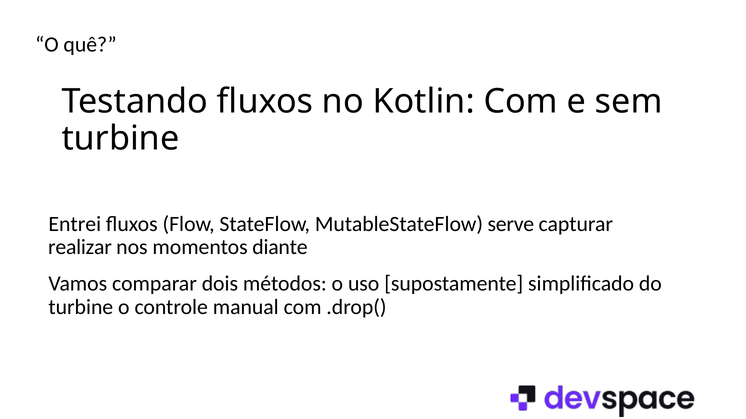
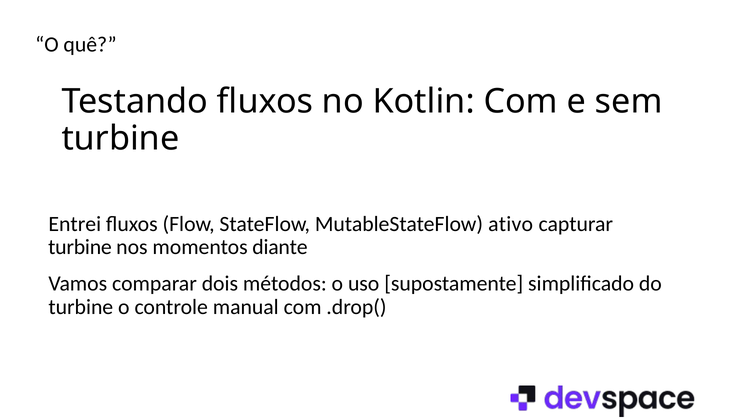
serve: serve -> ativo
realizar at (80, 248): realizar -> turbine
